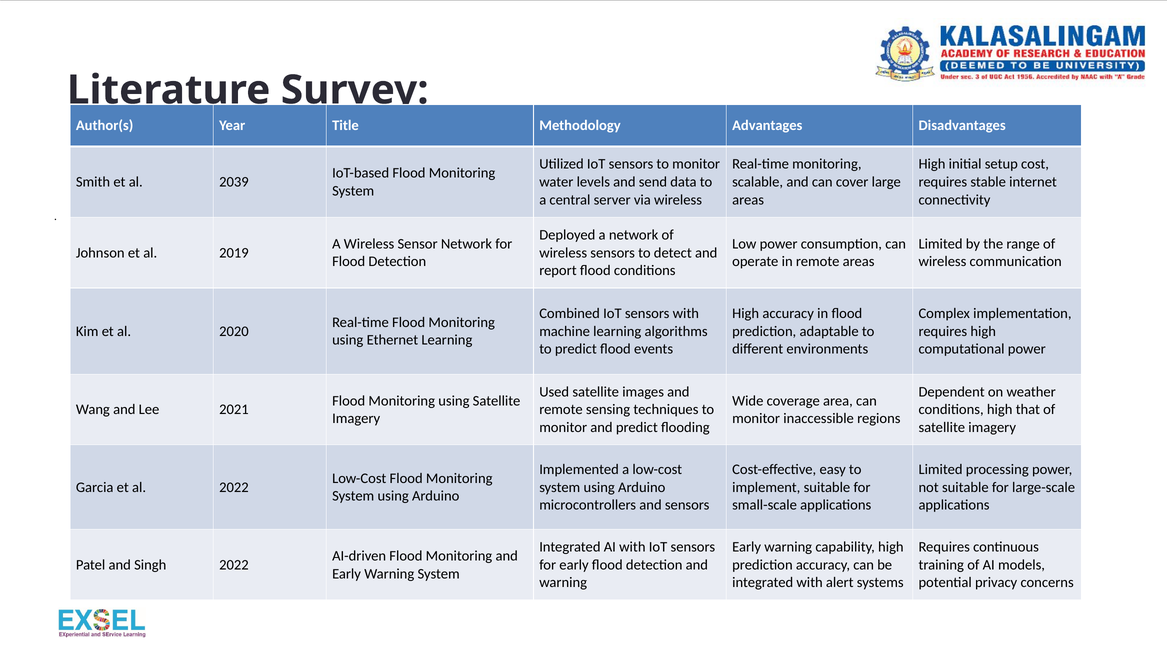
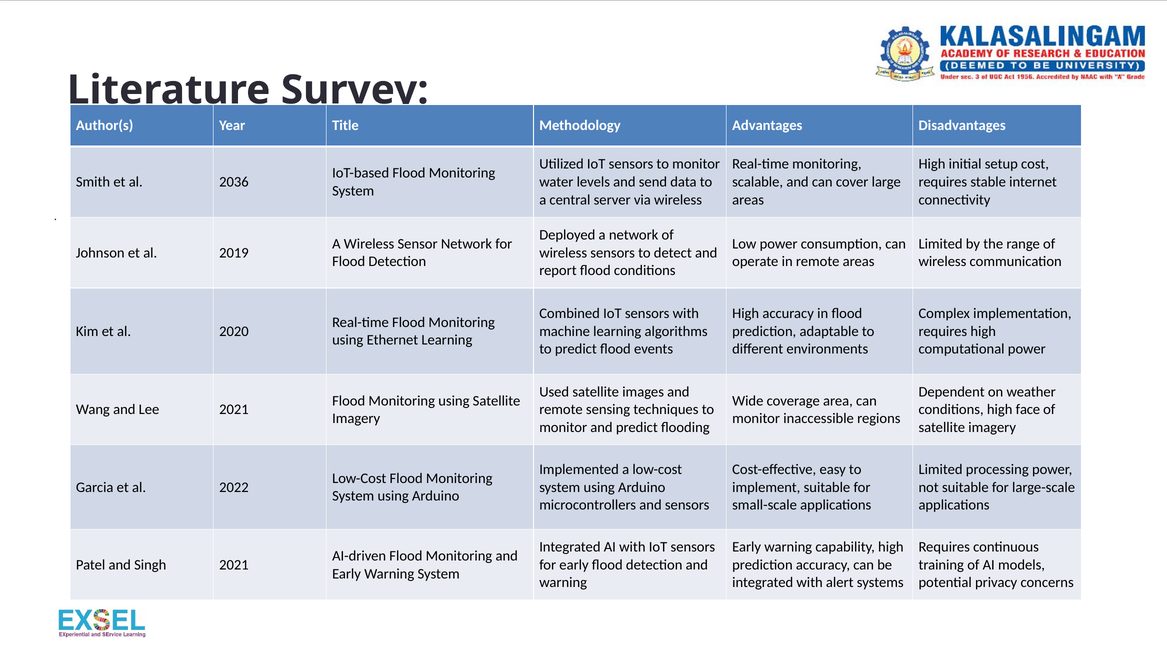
2039: 2039 -> 2036
that: that -> face
Singh 2022: 2022 -> 2021
